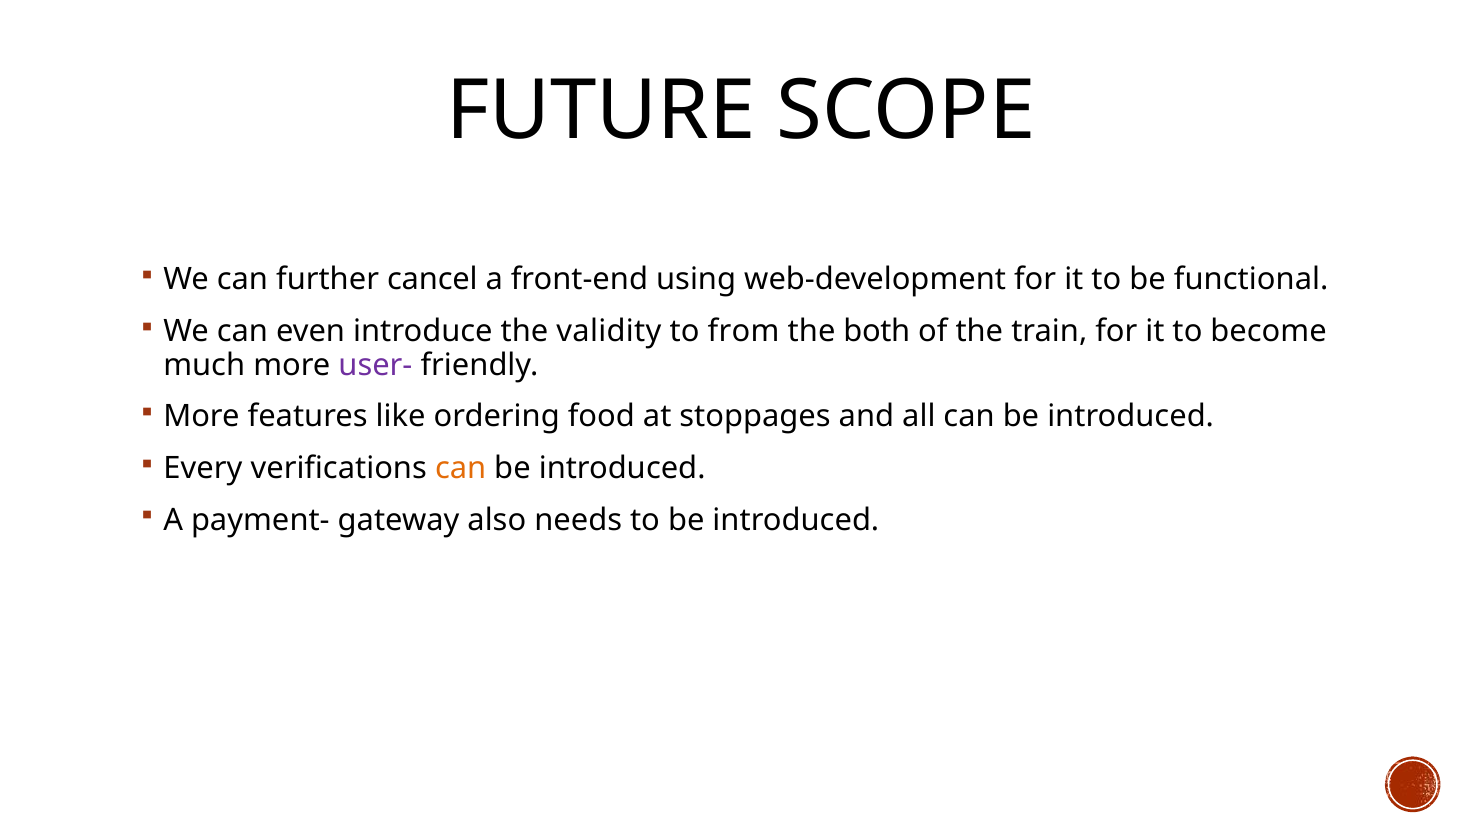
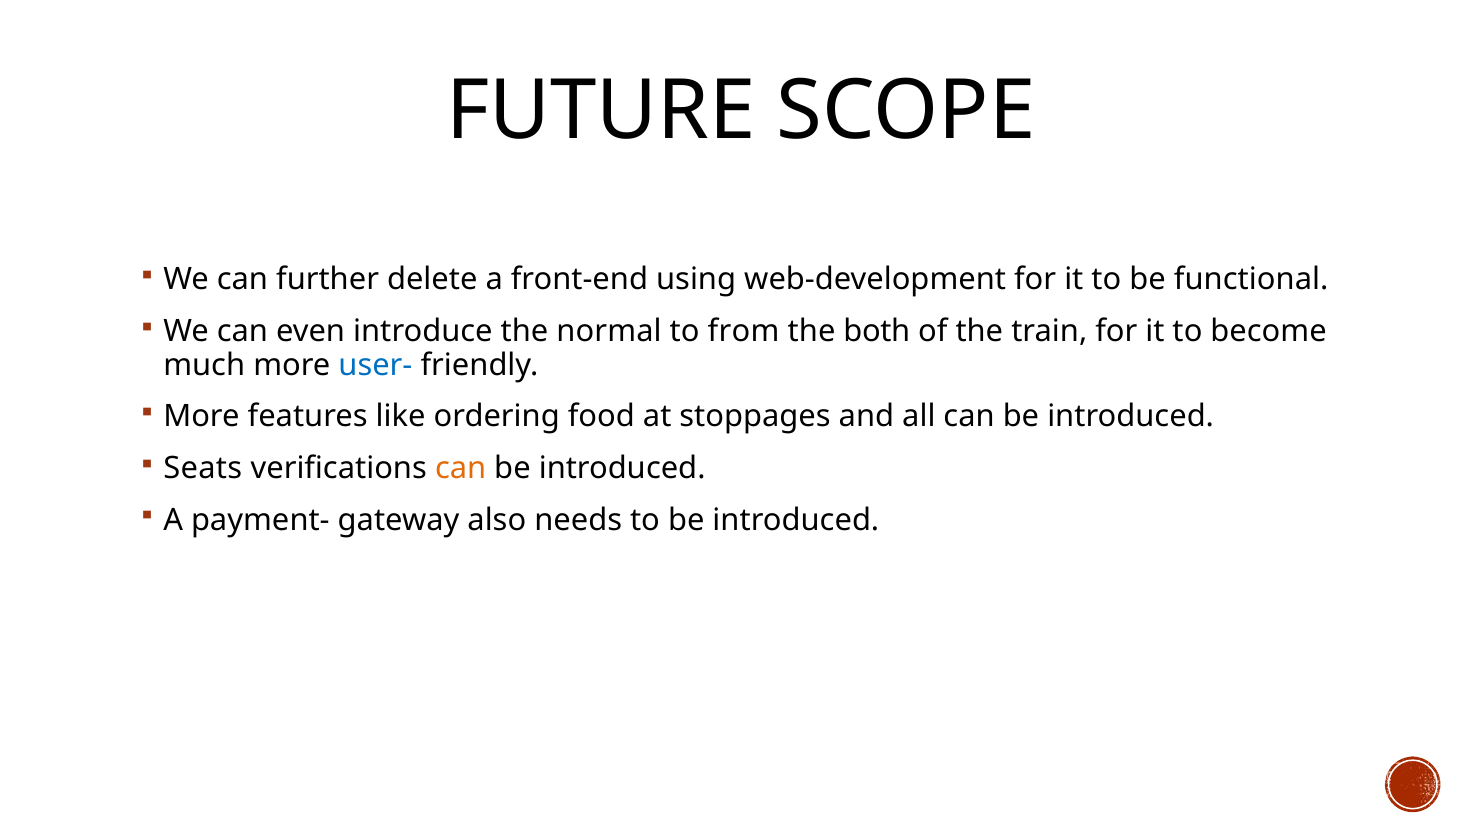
cancel: cancel -> delete
validity: validity -> normal
user- colour: purple -> blue
Every: Every -> Seats
